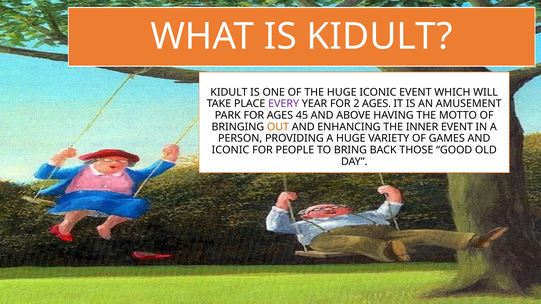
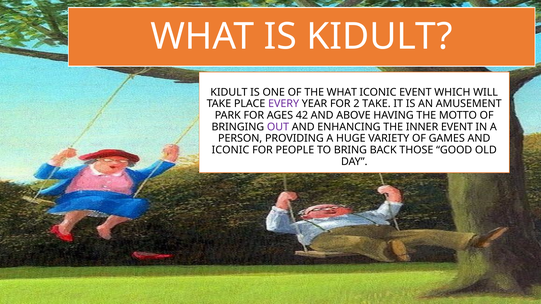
THE HUGE: HUGE -> WHAT
2 AGES: AGES -> TAKE
45: 45 -> 42
OUT colour: orange -> purple
